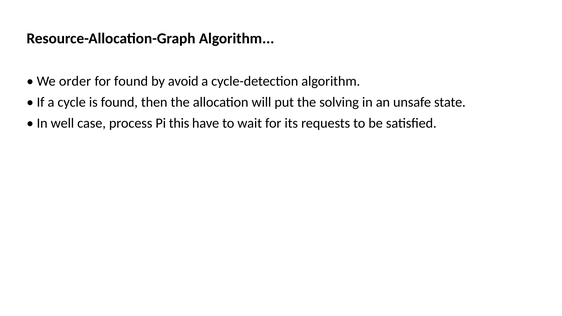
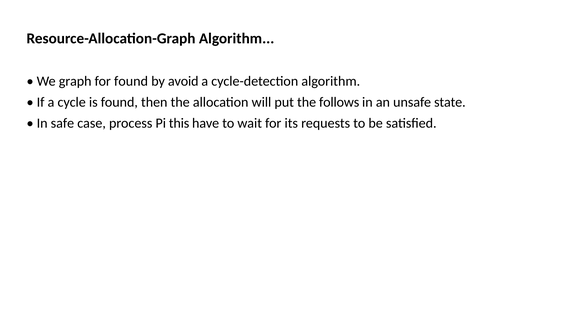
order: order -> graph
solving: solving -> follows
well: well -> safe
